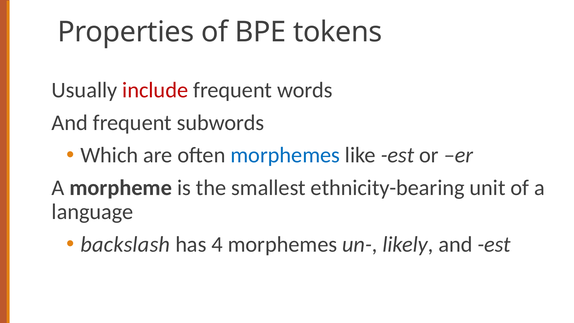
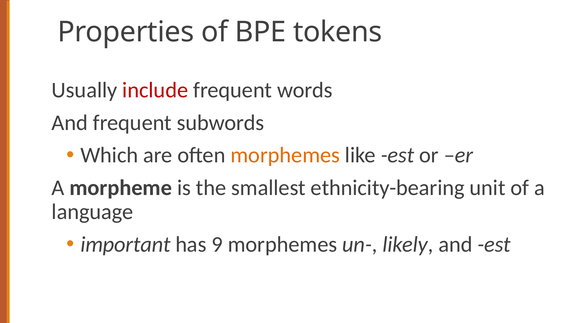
morphemes at (285, 155) colour: blue -> orange
backslash: backslash -> important
4: 4 -> 9
